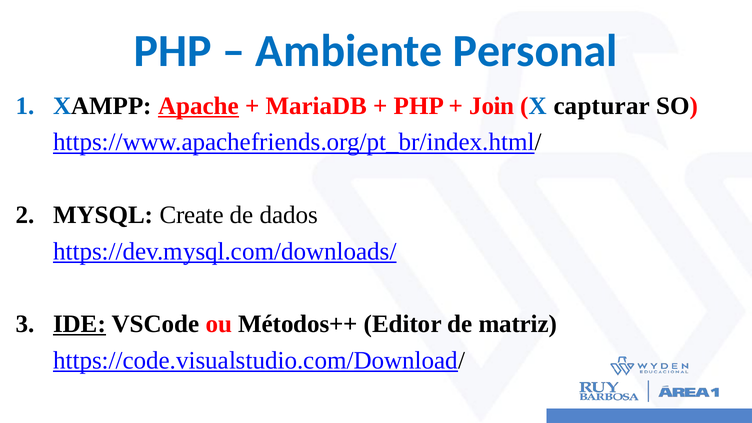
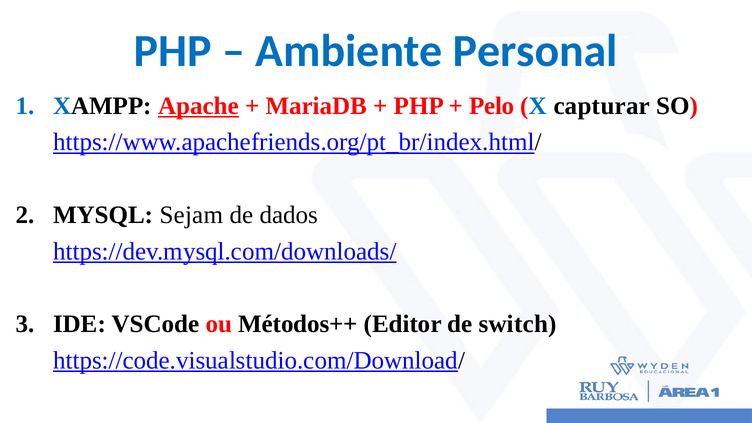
Join: Join -> Pelo
Create: Create -> Sejam
IDE underline: present -> none
matriz: matriz -> switch
